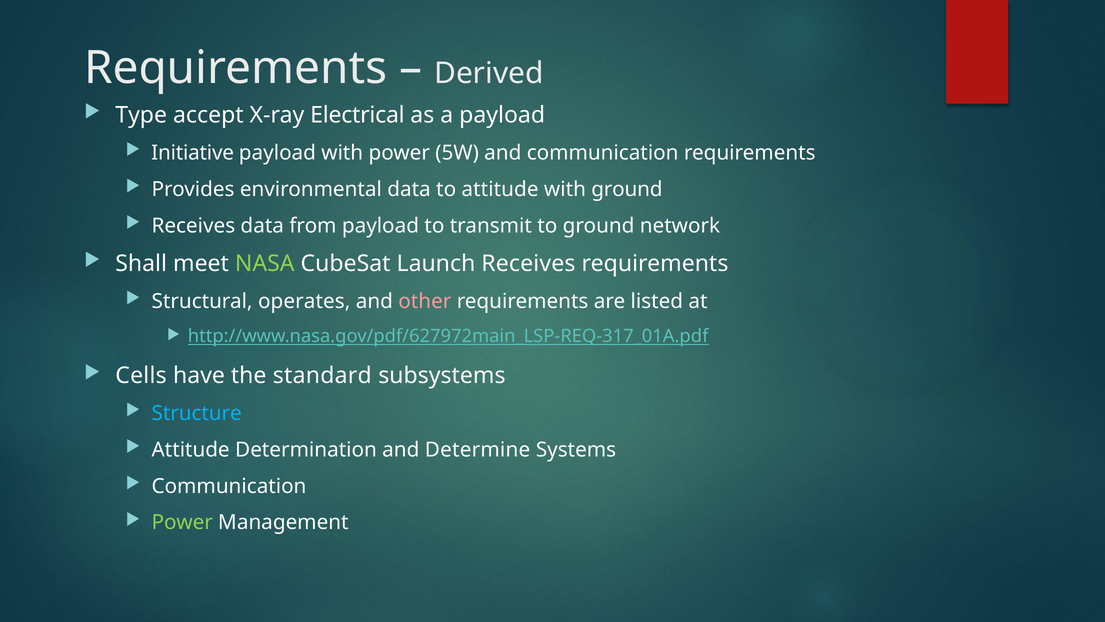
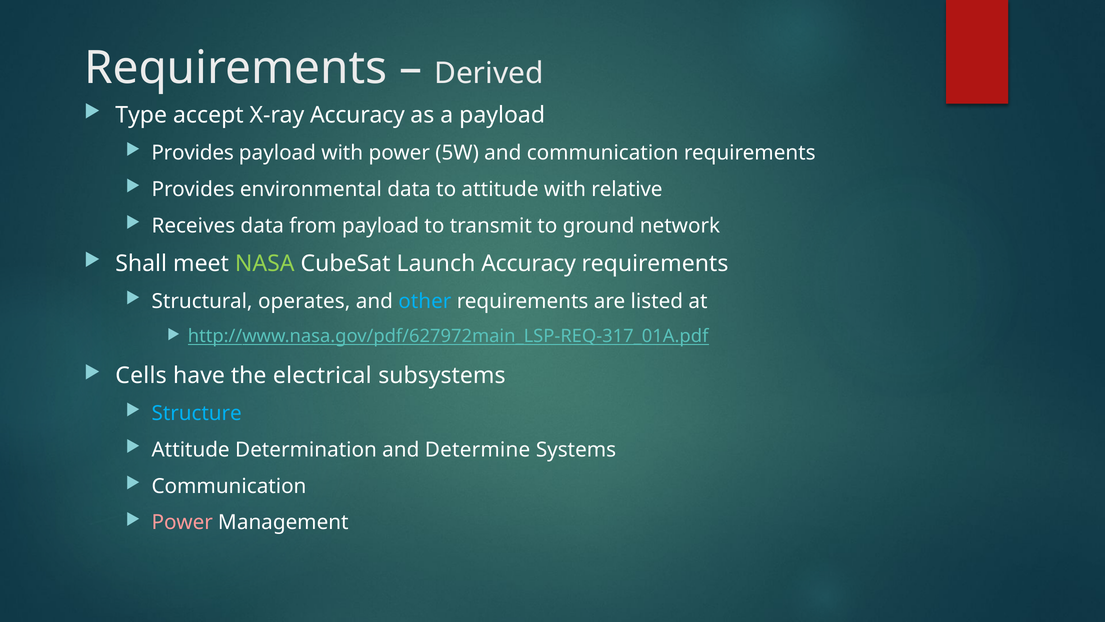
X-ray Electrical: Electrical -> Accuracy
Initiative at (193, 153): Initiative -> Provides
with ground: ground -> relative
Launch Receives: Receives -> Accuracy
other colour: pink -> light blue
standard: standard -> electrical
Power at (182, 522) colour: light green -> pink
